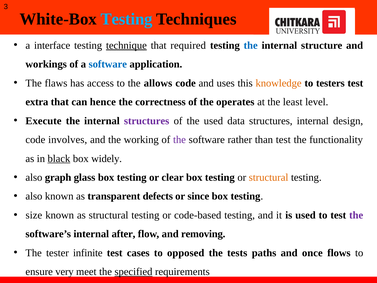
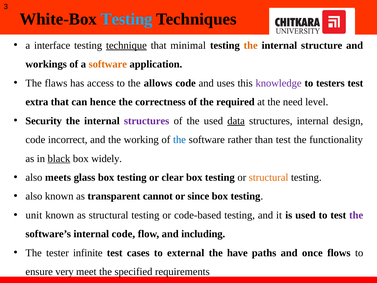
required: required -> minimal
the at (251, 45) colour: blue -> orange
software at (108, 64) colour: blue -> orange
knowledge colour: orange -> purple
operates: operates -> required
least: least -> need
Execute: Execute -> Security
data underline: none -> present
involves: involves -> incorrect
the at (179, 140) colour: purple -> blue
graph: graph -> meets
defects: defects -> cannot
size: size -> unit
internal after: after -> code
removing: removing -> including
opposed: opposed -> external
tests: tests -> have
specified underline: present -> none
